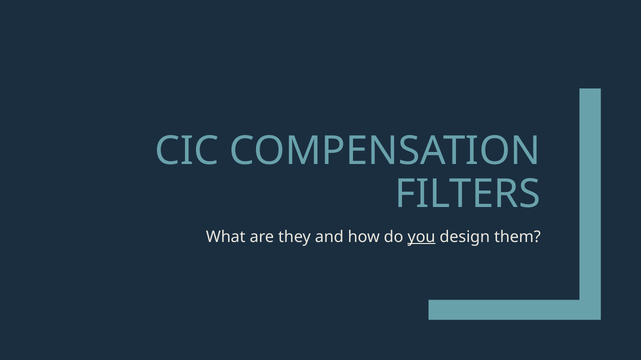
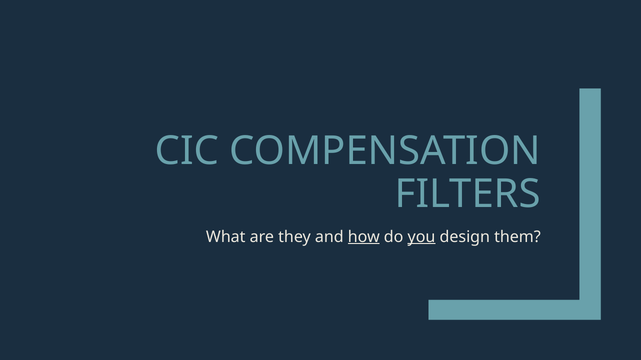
how underline: none -> present
